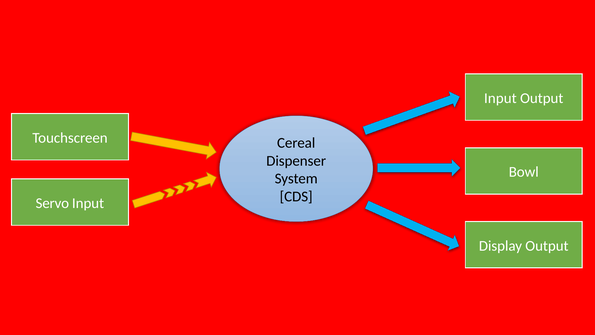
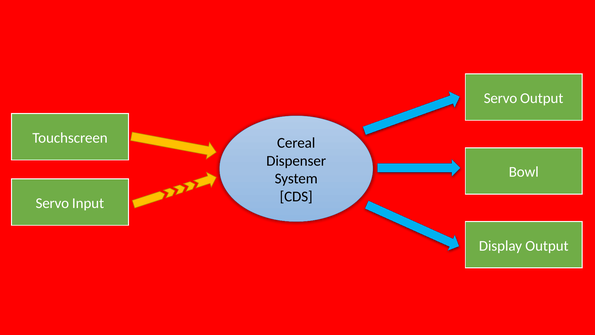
Input at (500, 98): Input -> Servo
